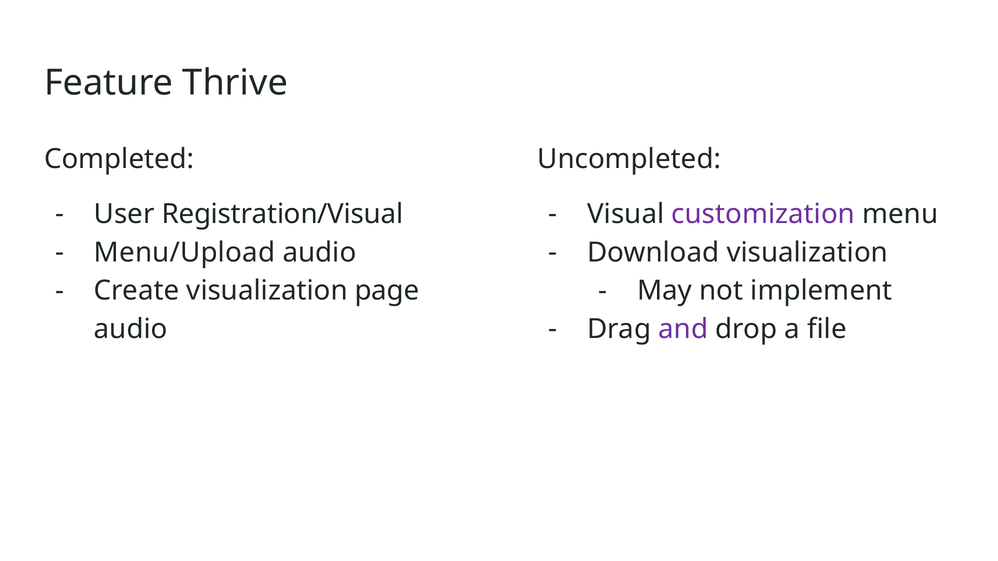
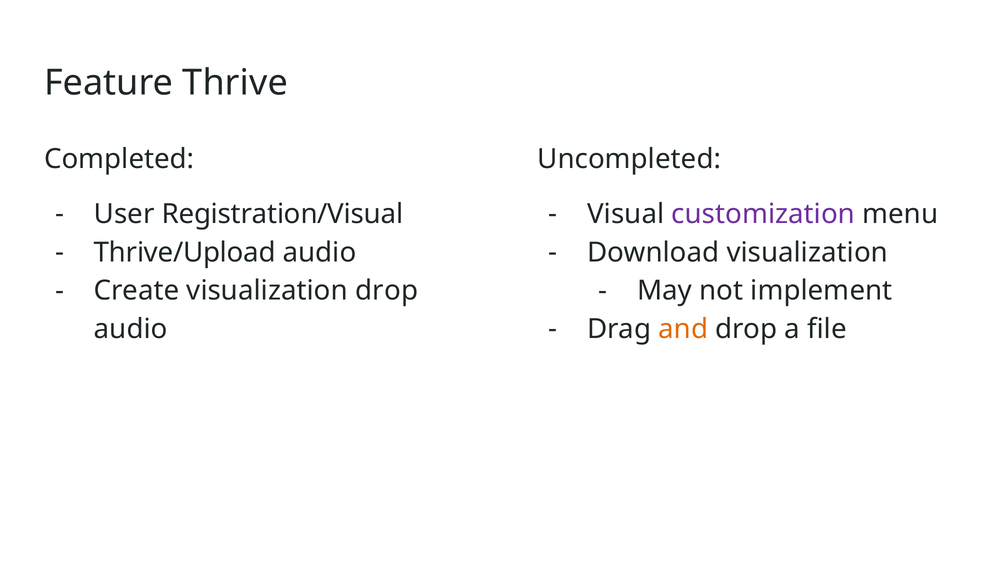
Menu/Upload: Menu/Upload -> Thrive/Upload
visualization page: page -> drop
and colour: purple -> orange
